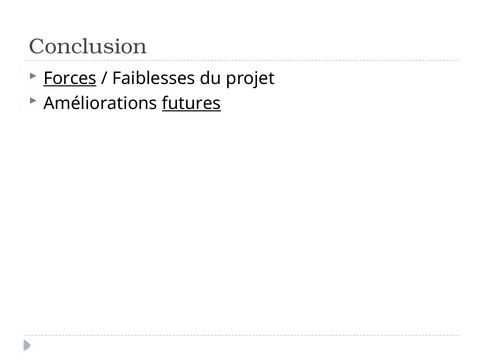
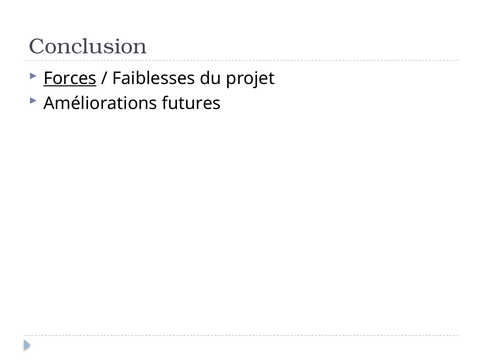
futures underline: present -> none
